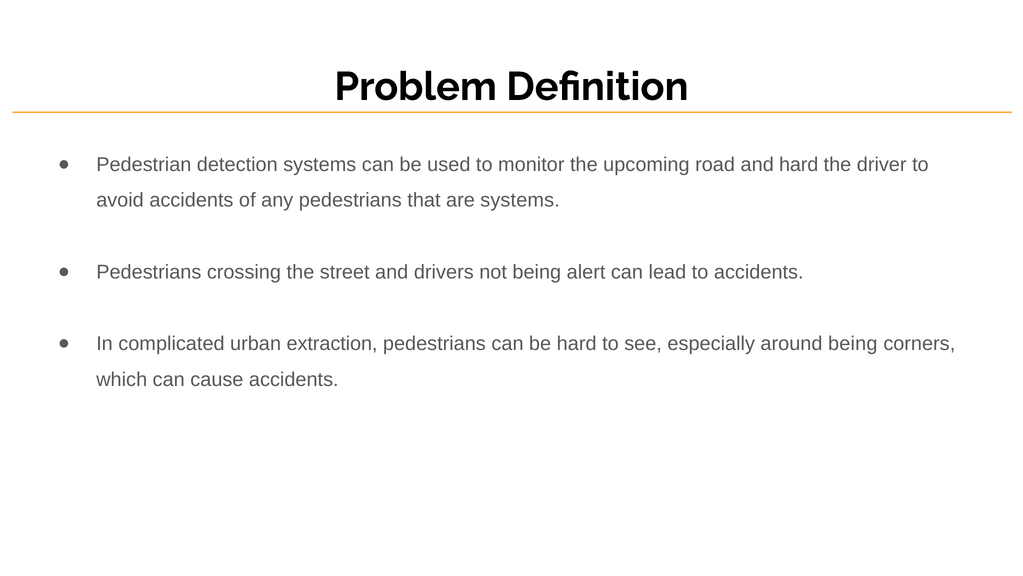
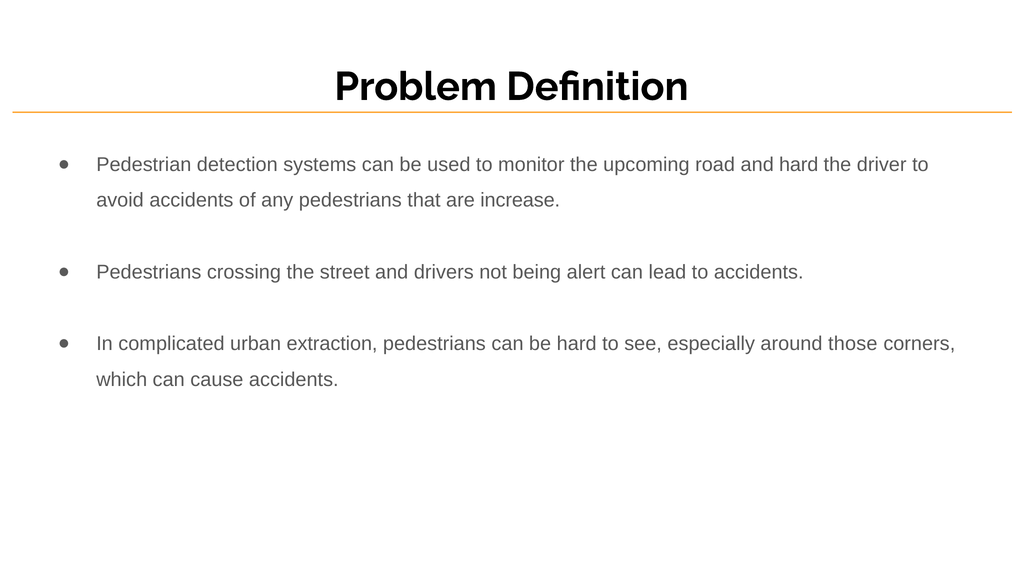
are systems: systems -> increase
around being: being -> those
